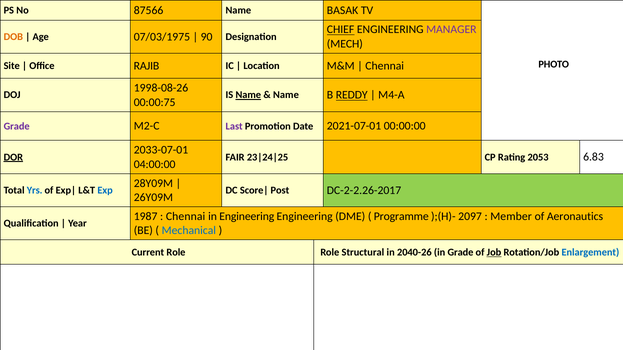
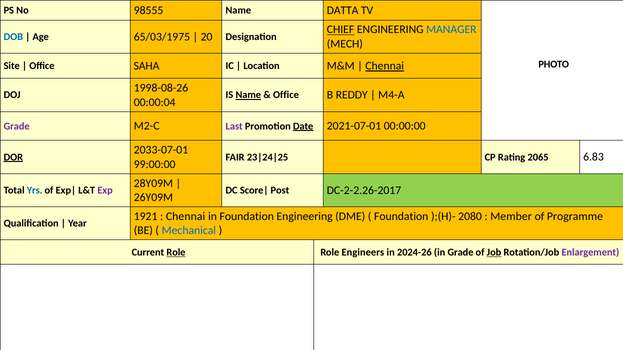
87566: 87566 -> 98555
BASAK: BASAK -> DATTA
MANAGER colour: purple -> blue
DOB colour: orange -> blue
07/03/1975: 07/03/1975 -> 65/03/1975
90: 90 -> 20
RAJIB: RAJIB -> SAHA
Chennai at (385, 66) underline: none -> present
Name at (286, 95): Name -> Office
REDDY underline: present -> none
00:00:75: 00:00:75 -> 00:00:04
Date underline: none -> present
2053: 2053 -> 2065
04:00:00: 04:00:00 -> 99:00:00
Exp colour: blue -> purple
1987: 1987 -> 1921
in Engineering: Engineering -> Foundation
Programme at (401, 217): Programme -> Foundation
2097: 2097 -> 2080
Aeronautics: Aeronautics -> Programme
Role at (176, 252) underline: none -> present
Structural: Structural -> Engineers
2040-26: 2040-26 -> 2024-26
Enlargement colour: blue -> purple
